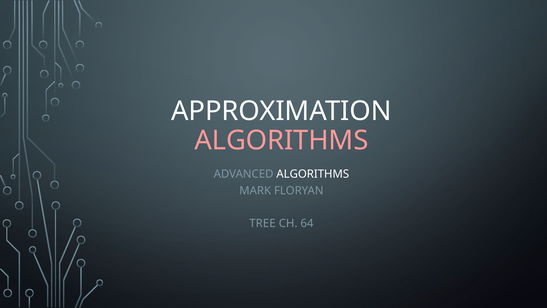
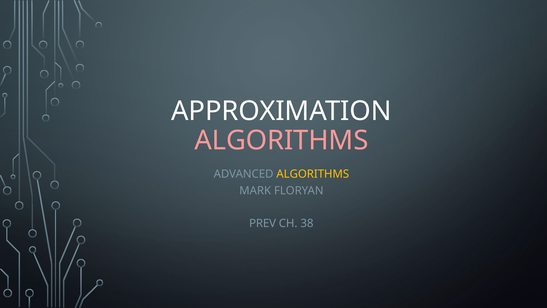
ALGORITHMS at (313, 174) colour: white -> yellow
TREE: TREE -> PREV
64: 64 -> 38
